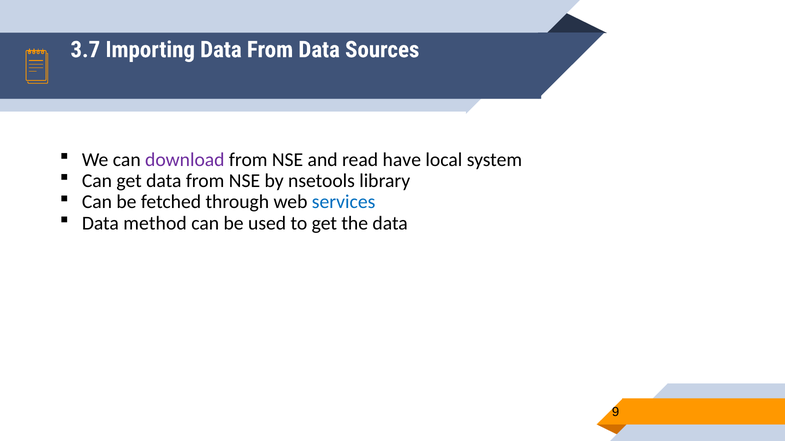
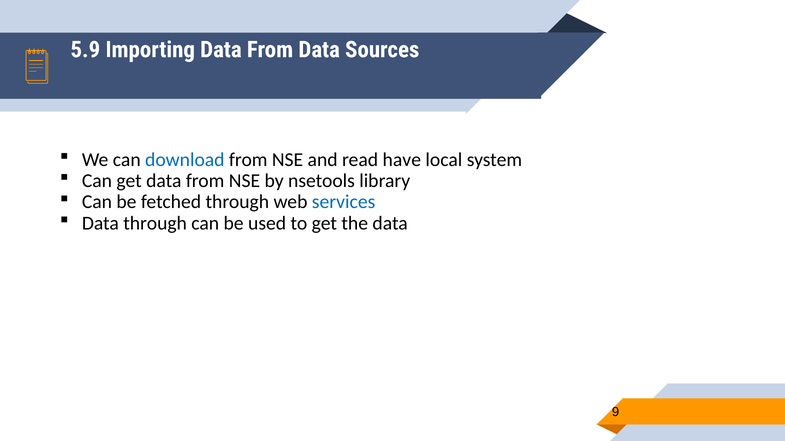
3.7: 3.7 -> 5.9
download colour: purple -> blue
Data method: method -> through
